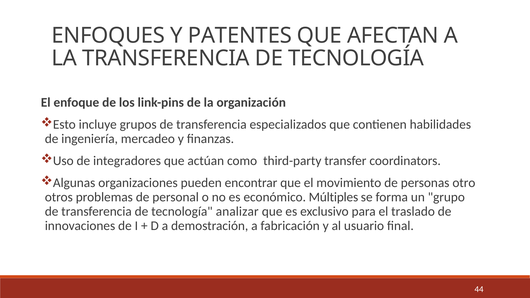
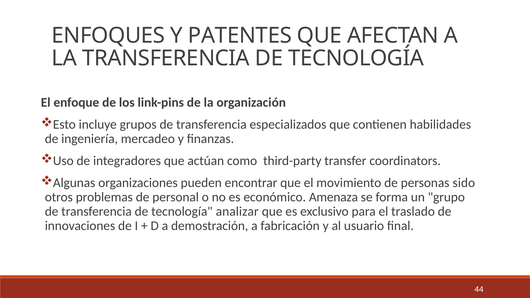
otro: otro -> sido
Múltiples: Múltiples -> Amenaza
